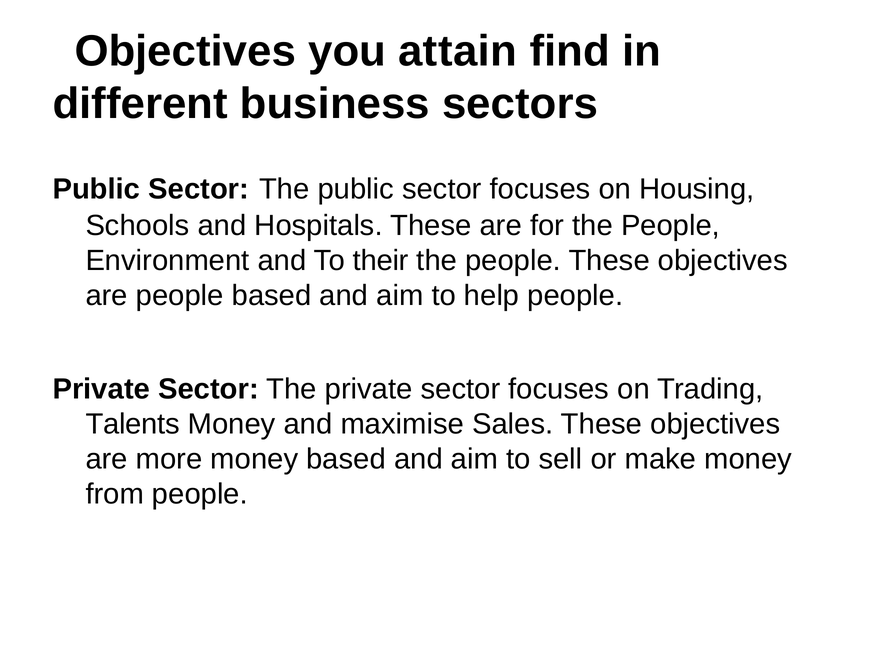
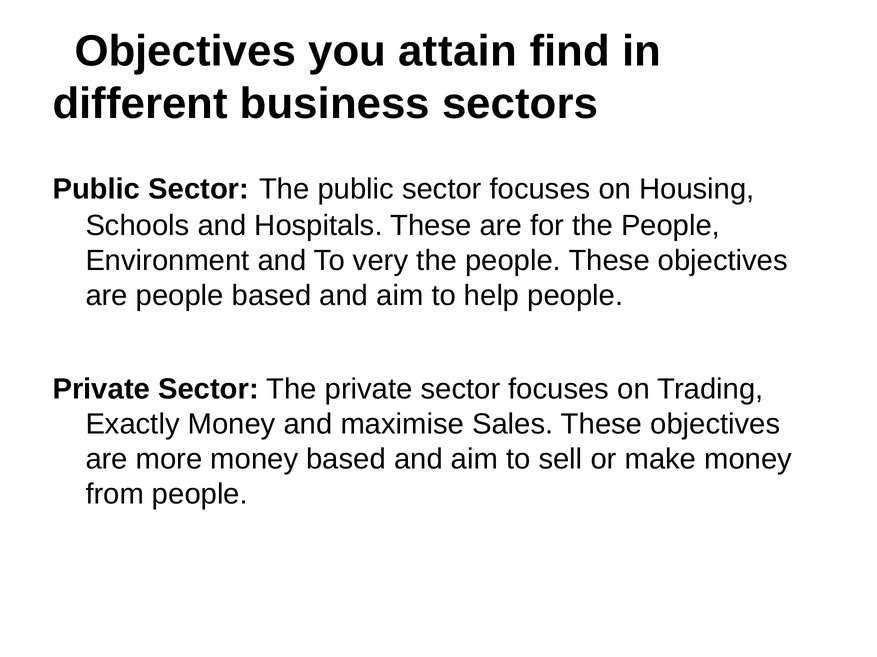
their: their -> very
Talents: Talents -> Exactly
